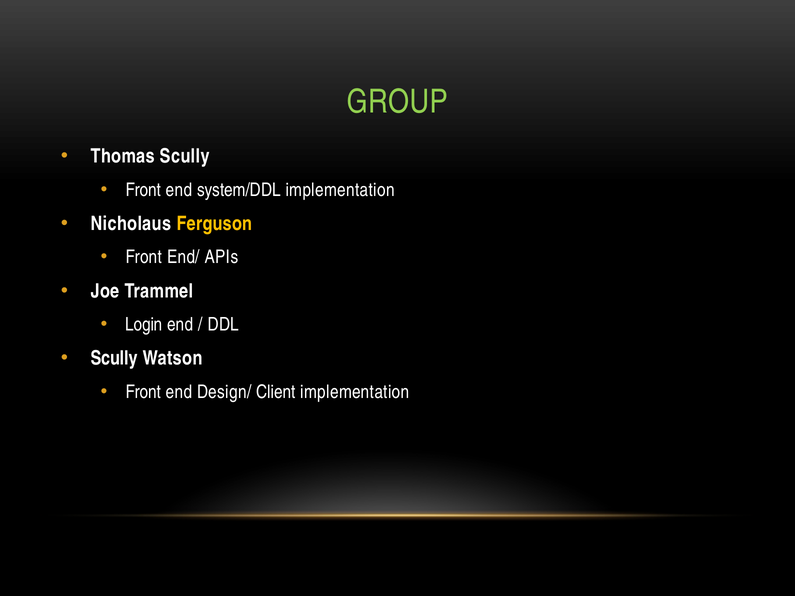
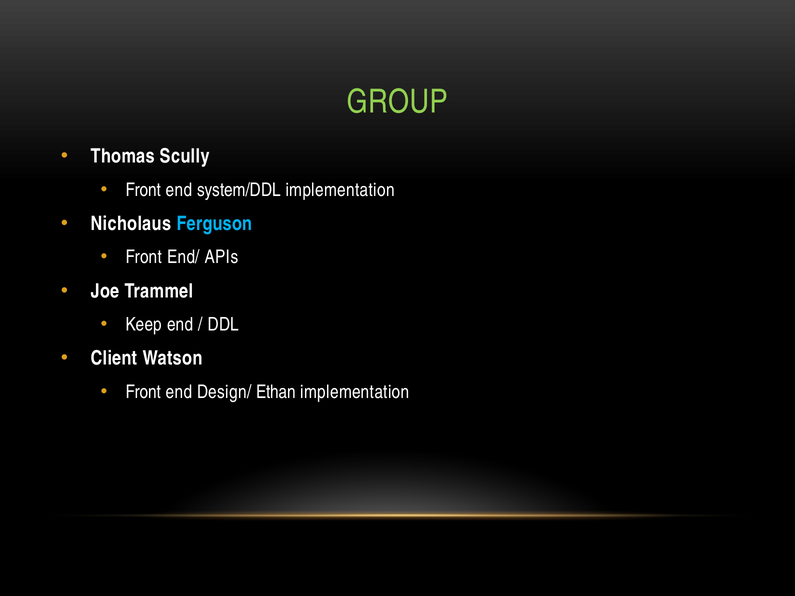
Ferguson colour: yellow -> light blue
Login: Login -> Keep
Scully at (114, 359): Scully -> Client
Client: Client -> Ethan
